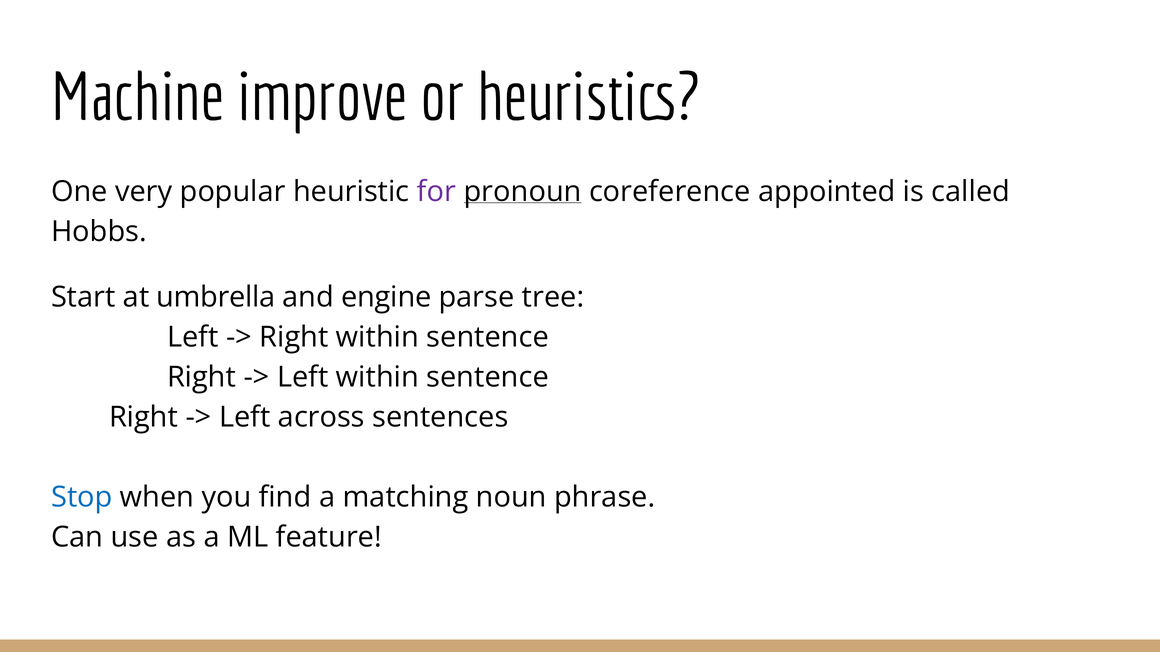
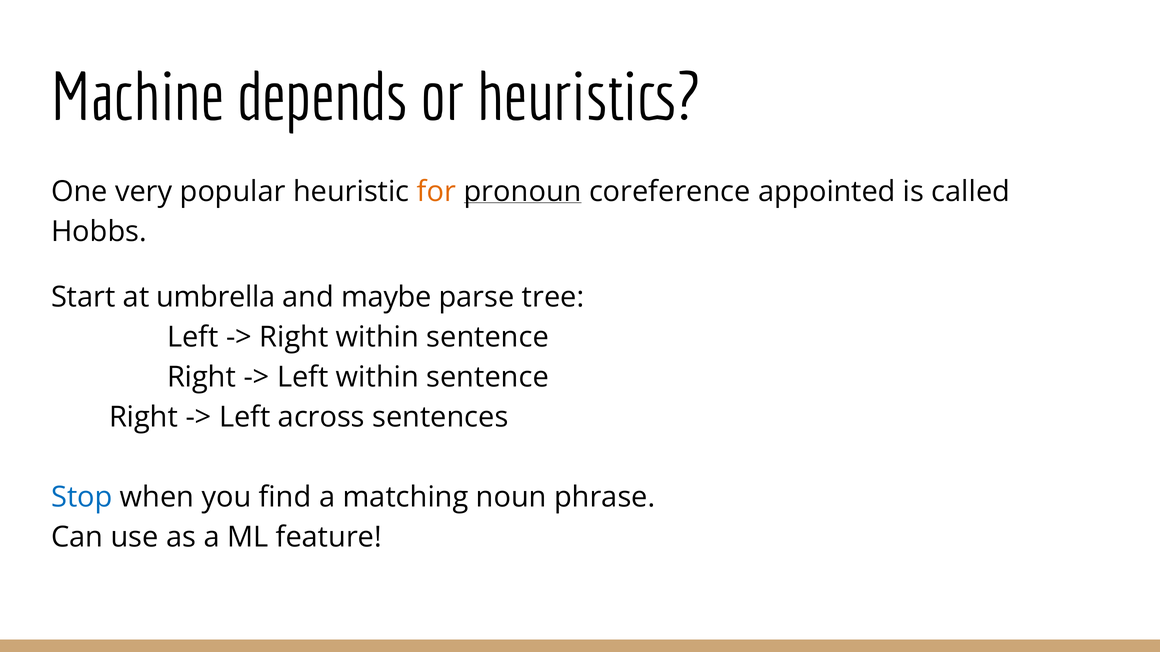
improve: improve -> depends
for colour: purple -> orange
engine: engine -> maybe
